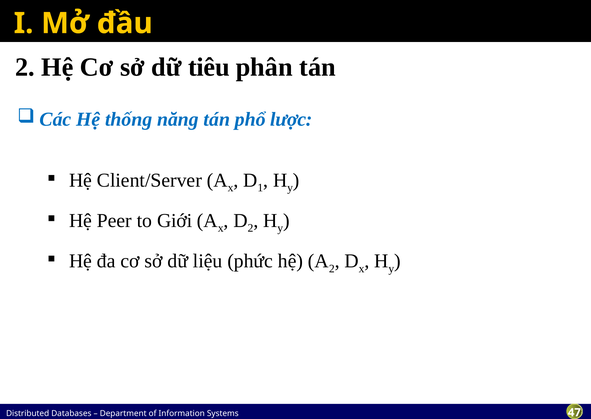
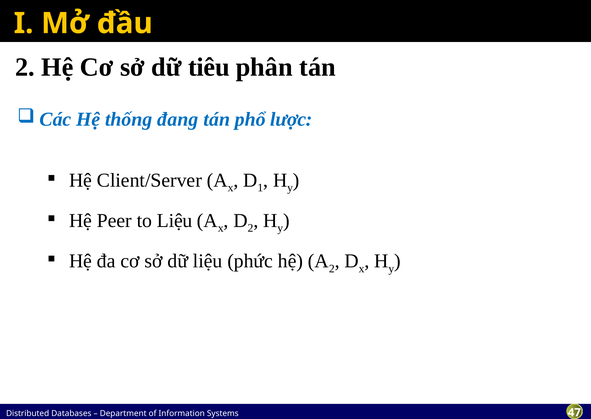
năng: năng -> đang
to Giới: Giới -> Liệu
